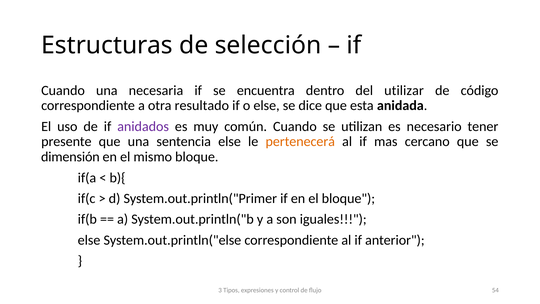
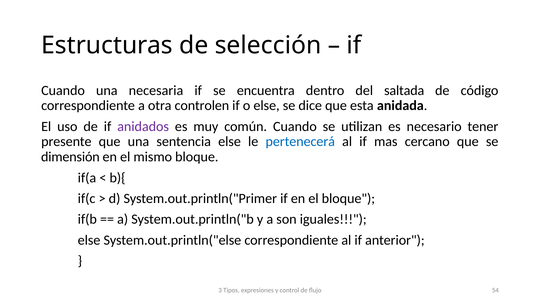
utilizar: utilizar -> saltada
resultado: resultado -> controlen
pertenecerá colour: orange -> blue
